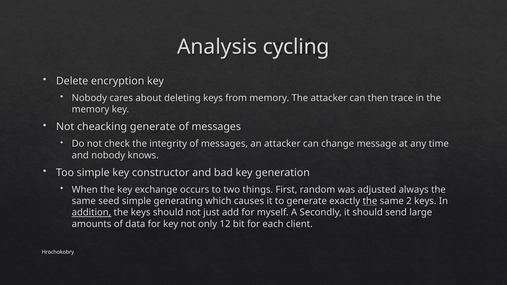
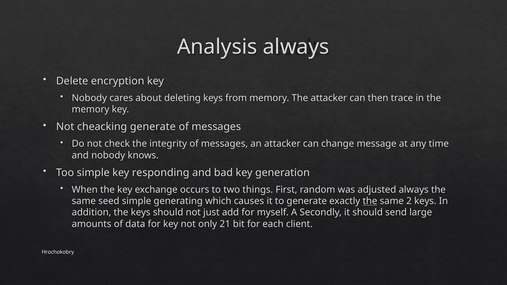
Analysis cycling: cycling -> always
constructor: constructor -> responding
addition underline: present -> none
12: 12 -> 21
